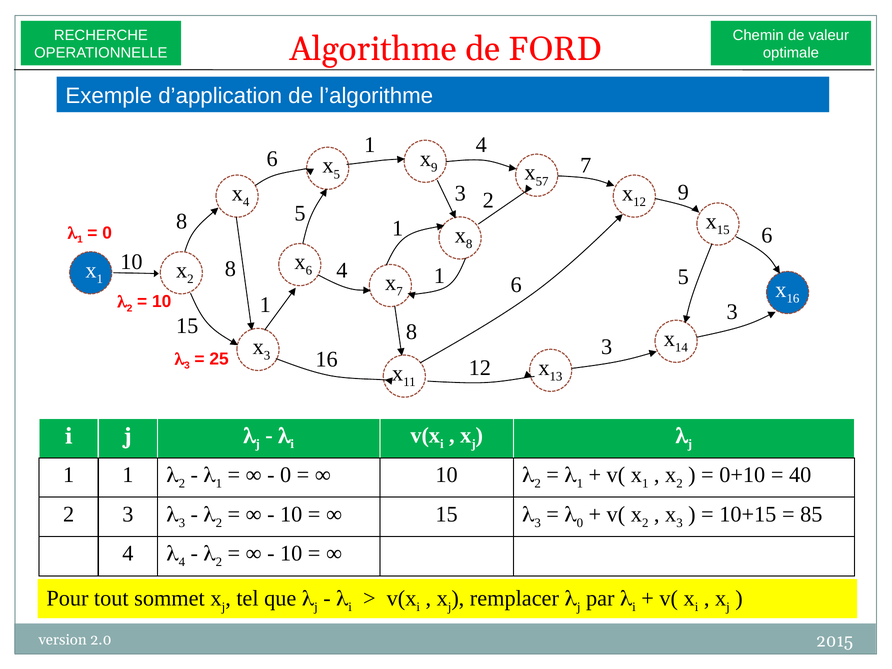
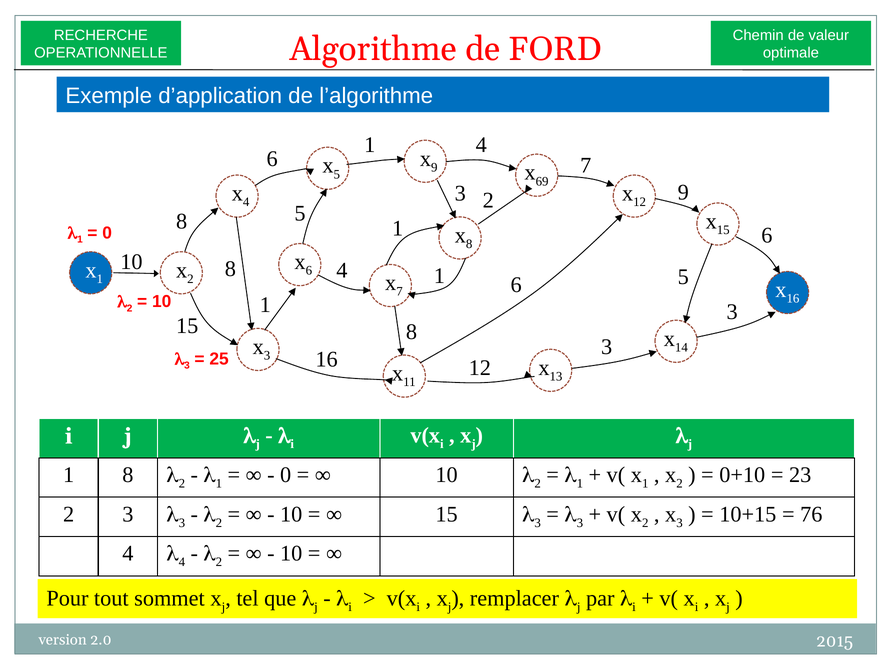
57: 57 -> 69
1 at (128, 475): 1 -> 8
40: 40 -> 23
0 at (580, 523): 0 -> 3
85: 85 -> 76
